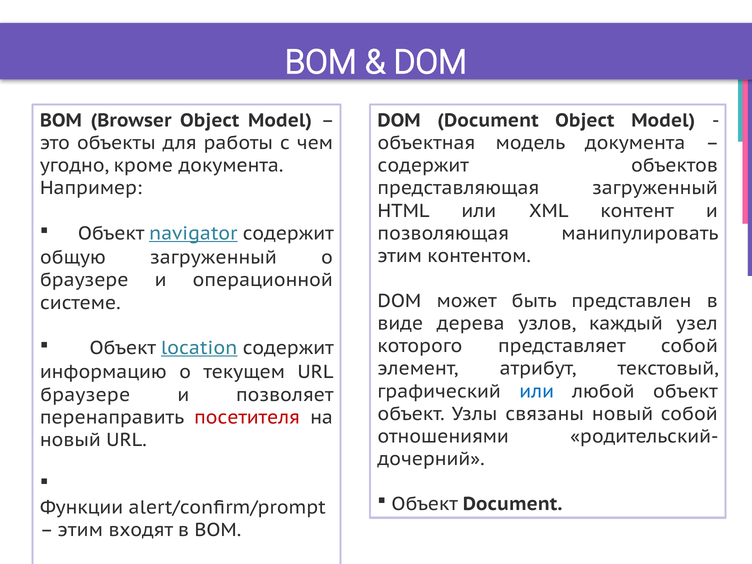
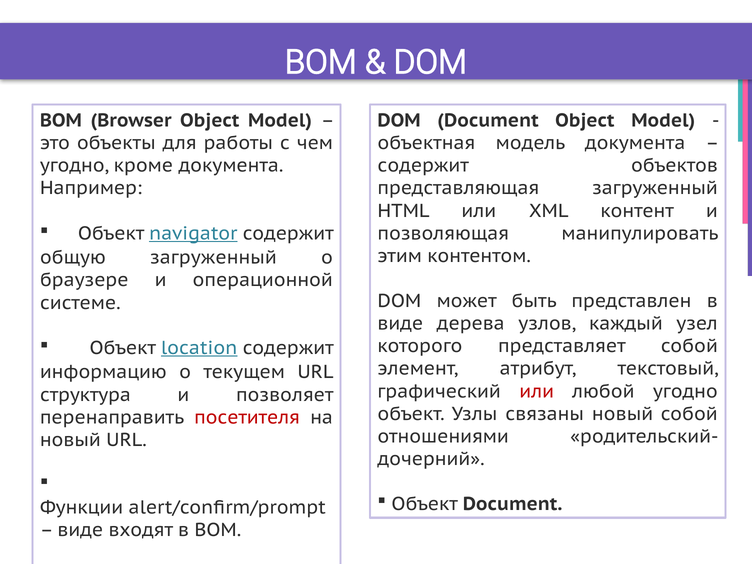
или at (537, 391) colour: blue -> red
любой объект: объект -> угодно
браузере at (85, 395): браузере -> структура
этим at (80, 530): этим -> виде
